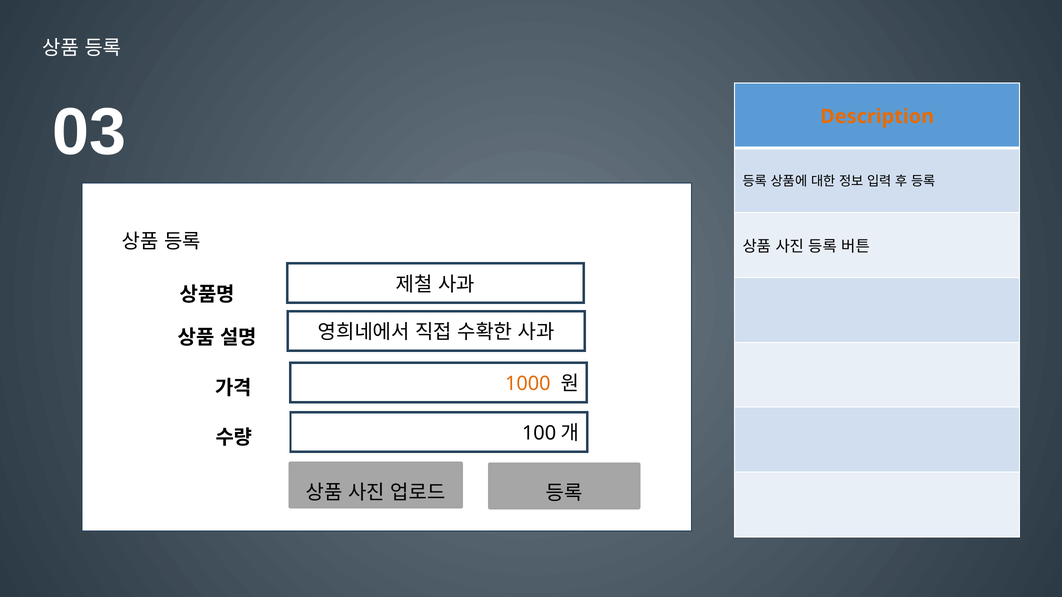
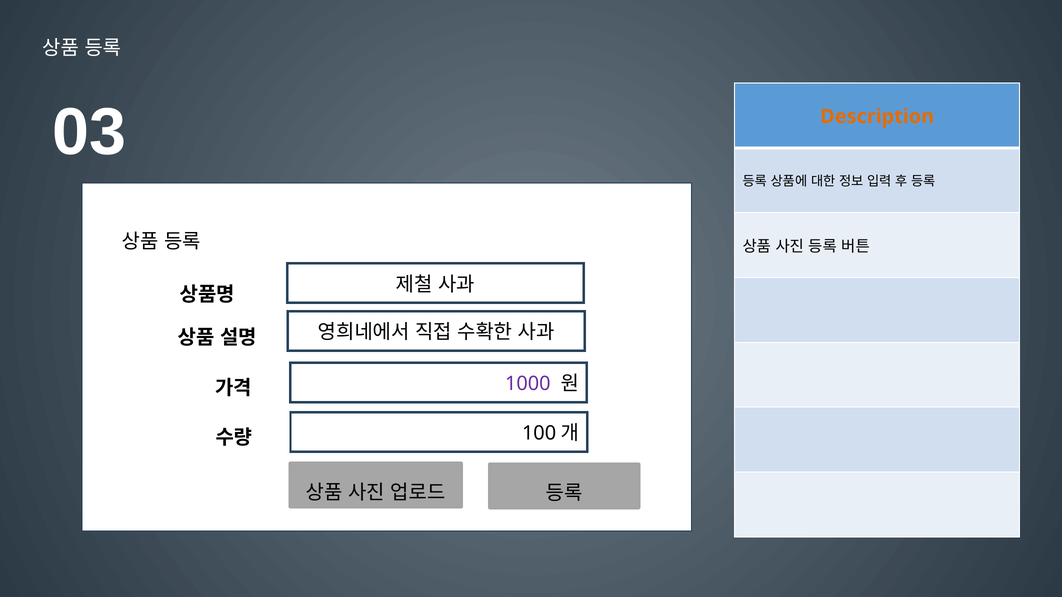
1000 colour: orange -> purple
